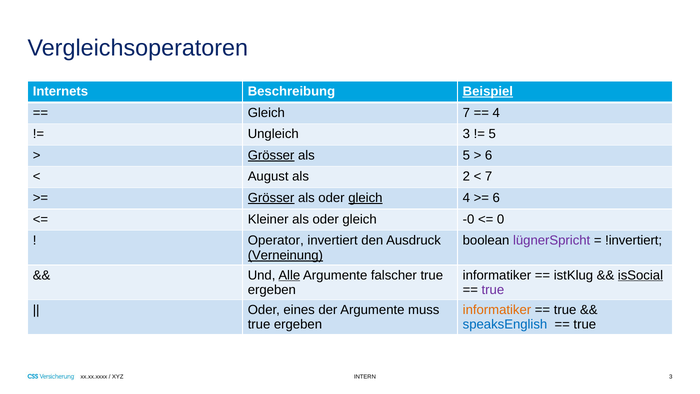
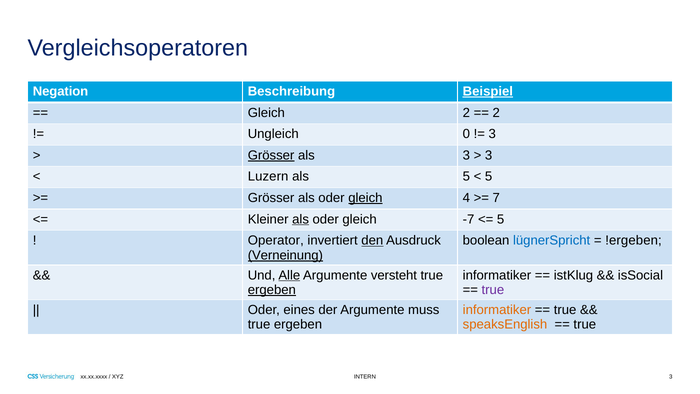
Internets: Internets -> Negation
Gleich 7: 7 -> 2
4 at (496, 113): 4 -> 2
Ungleich 3: 3 -> 0
5 at (492, 134): 5 -> 3
als 5: 5 -> 3
6 at (489, 155): 6 -> 3
August: August -> Luzern
als 2: 2 -> 5
7 at (489, 176): 7 -> 5
Grösser at (271, 198) underline: present -> none
6 at (496, 198): 6 -> 7
als at (301, 219) underline: none -> present
-0: -0 -> -7
0 at (501, 219): 0 -> 5
den underline: none -> present
lügnerSpricht colour: purple -> blue
!invertiert: !invertiert -> !ergeben
falscher: falscher -> versteht
isSocial underline: present -> none
ergeben at (272, 290) underline: none -> present
speaksEnglish colour: blue -> orange
